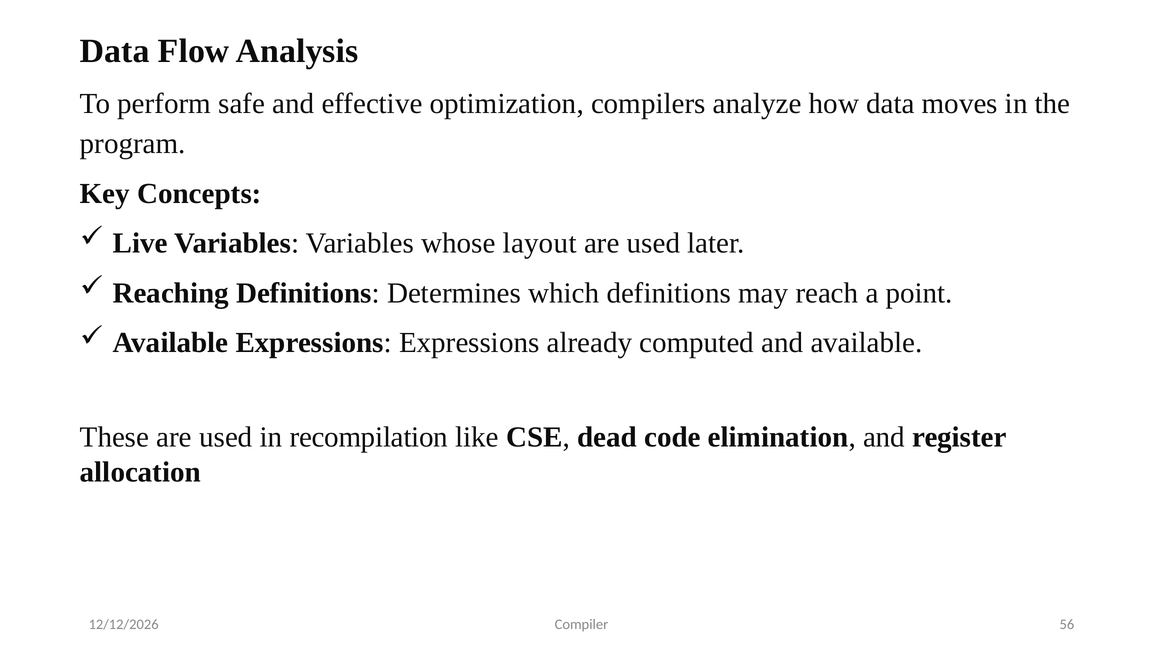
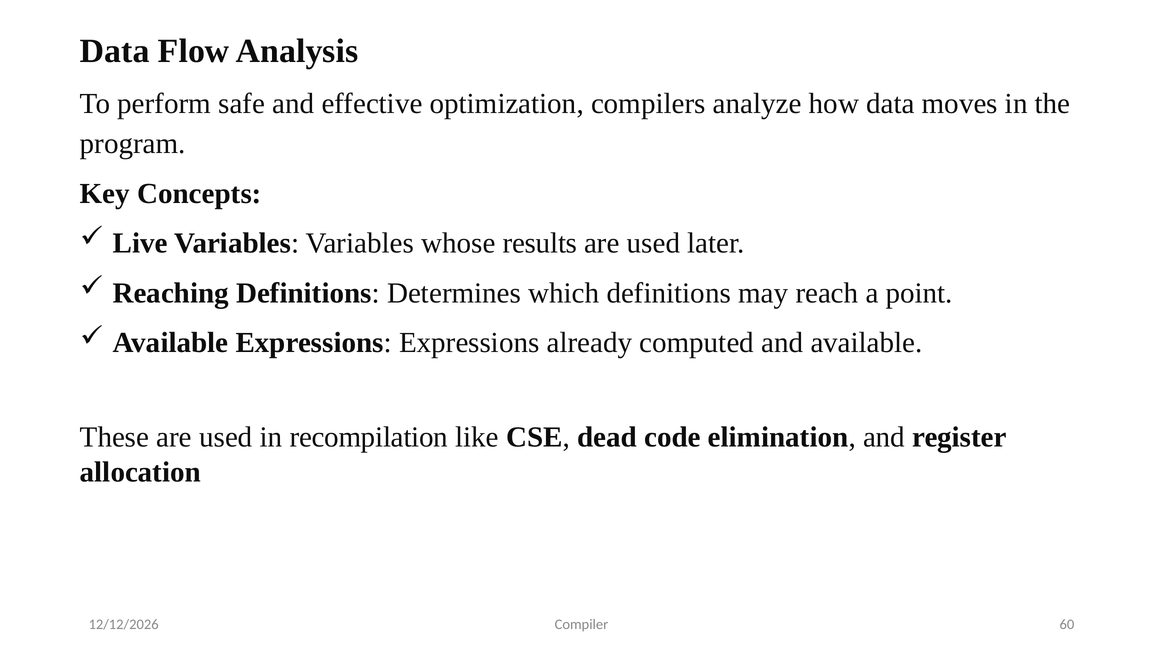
layout: layout -> results
56: 56 -> 60
